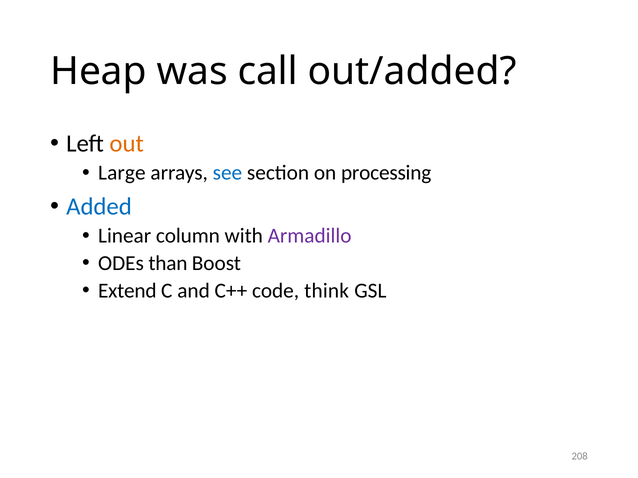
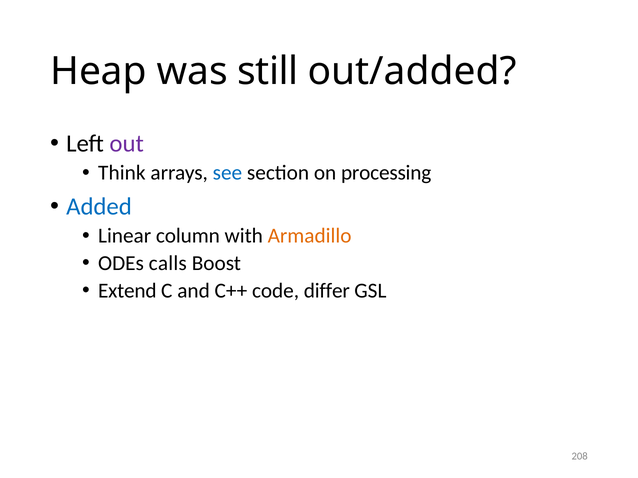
call: call -> still
out colour: orange -> purple
Large: Large -> Think
Armadillo colour: purple -> orange
than: than -> calls
think: think -> differ
